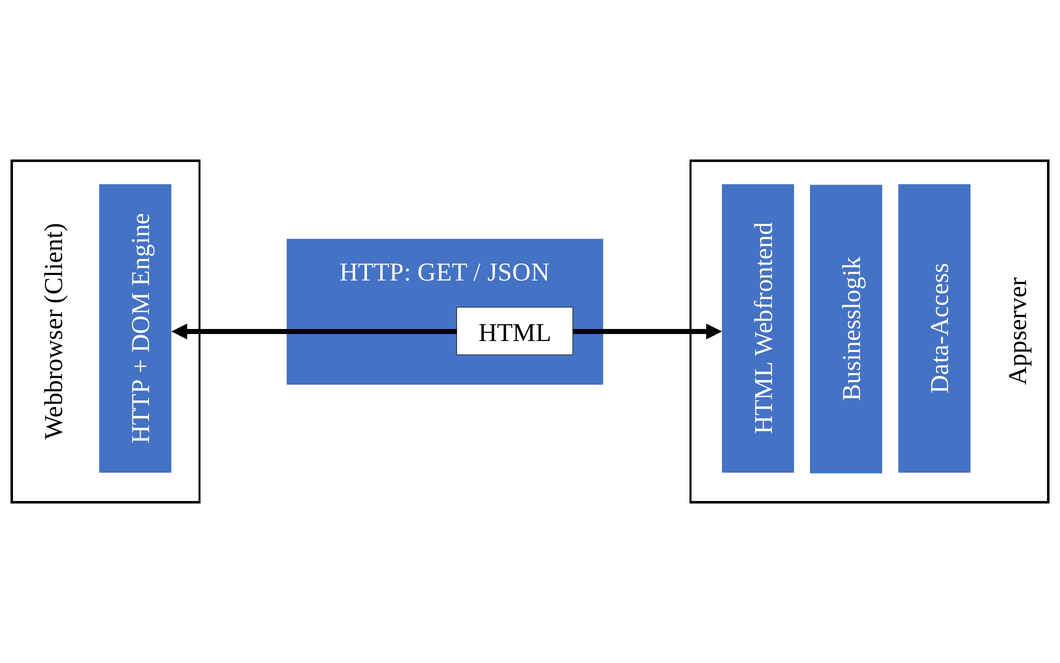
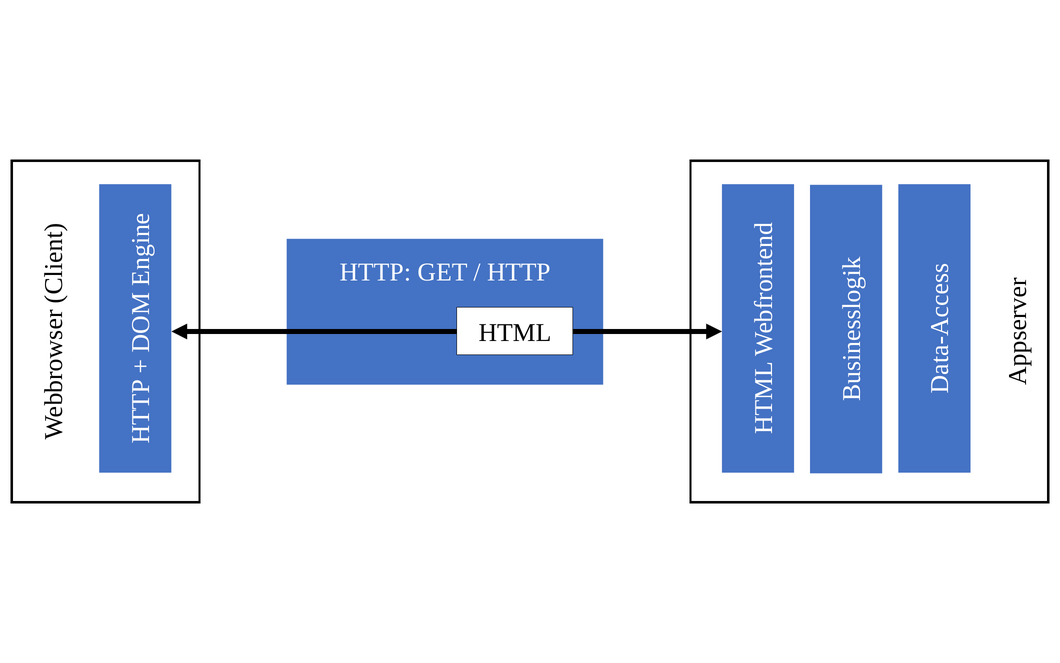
JSON at (519, 272): JSON -> HTTP
